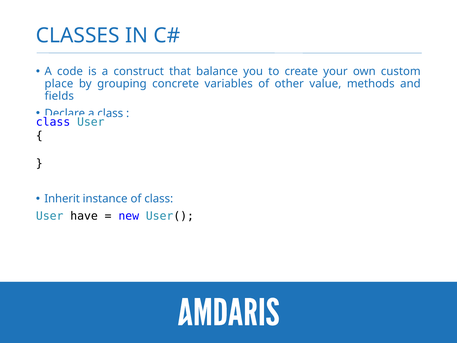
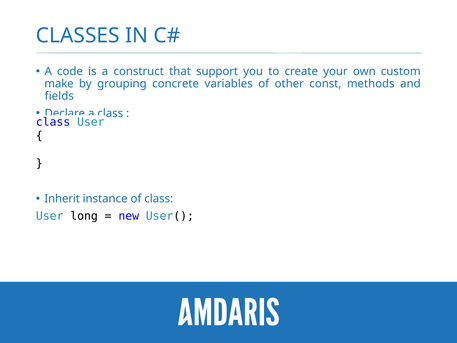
balance: balance -> support
place: place -> make
value: value -> const
have: have -> long
